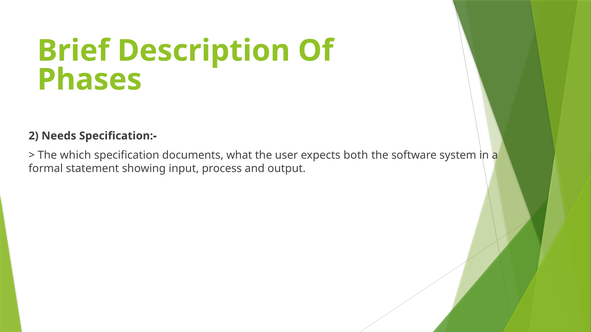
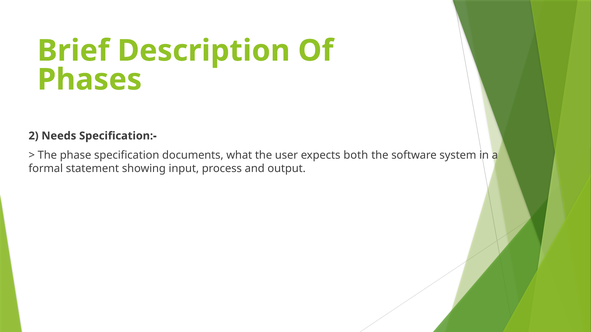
which: which -> phase
